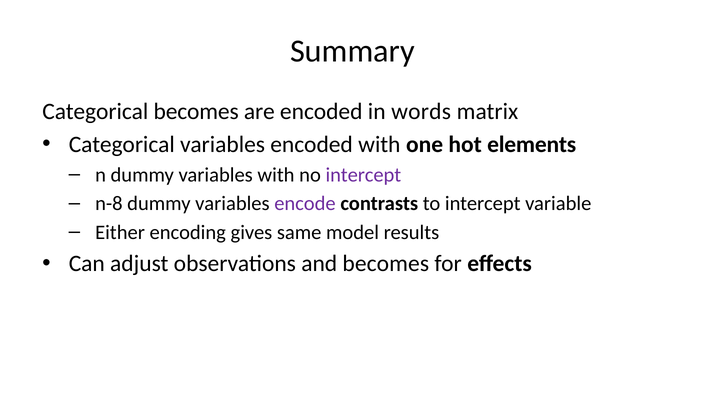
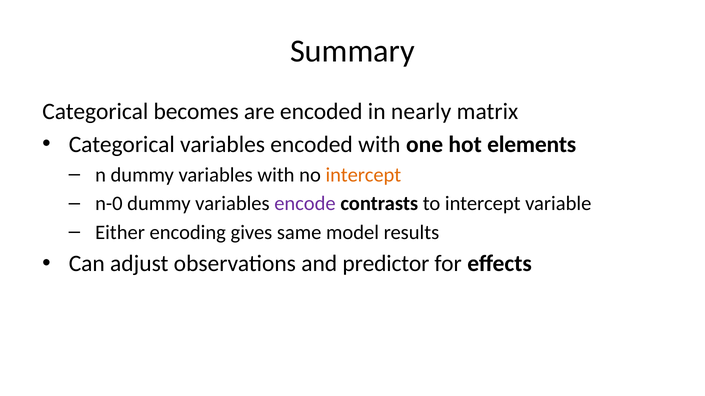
words: words -> nearly
intercept at (363, 175) colour: purple -> orange
n-8: n-8 -> n-0
and becomes: becomes -> predictor
